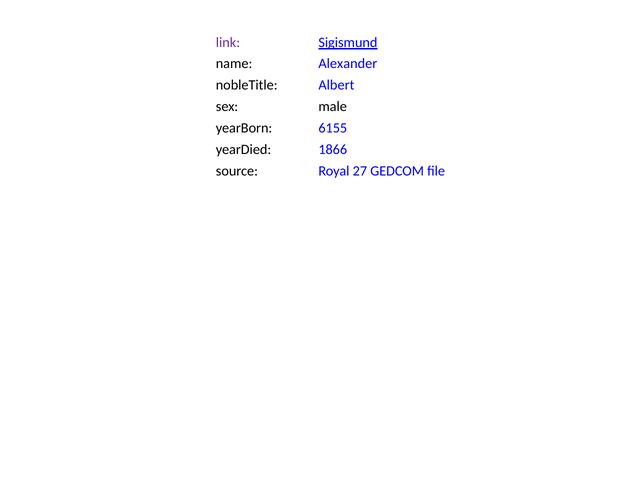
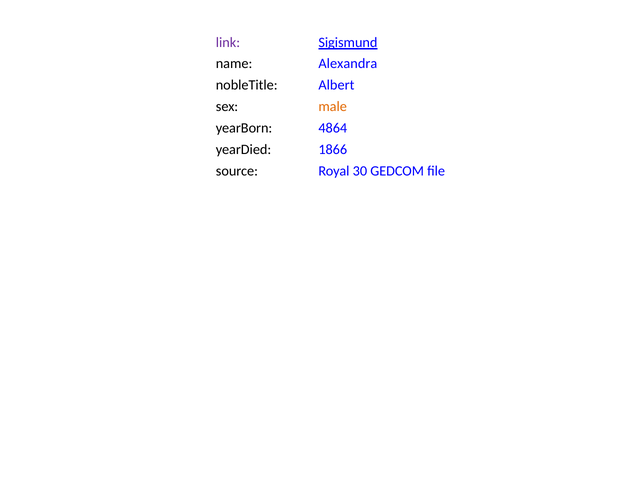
Alexander: Alexander -> Alexandra
male colour: black -> orange
6155: 6155 -> 4864
27: 27 -> 30
